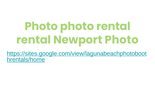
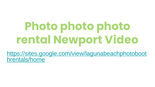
rental at (113, 26): rental -> photo
Newport Photo: Photo -> Video
